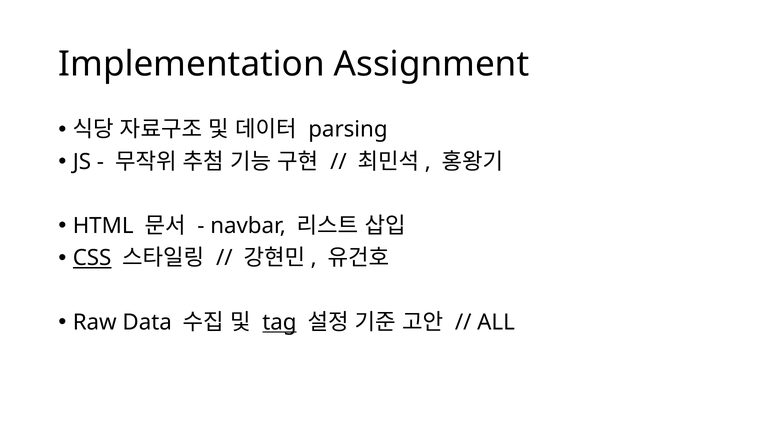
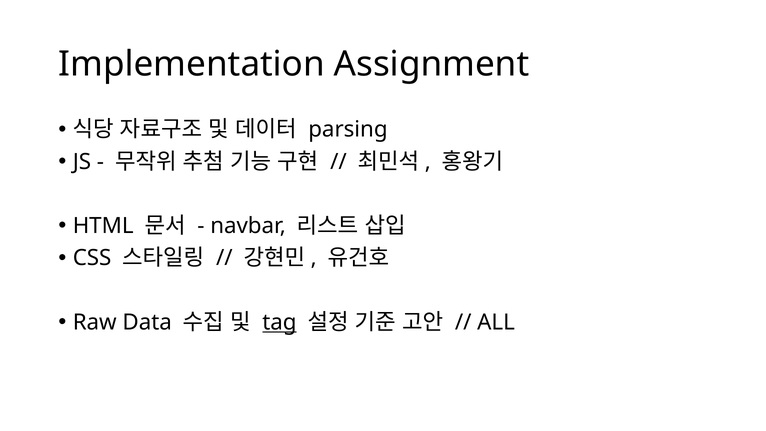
CSS underline: present -> none
